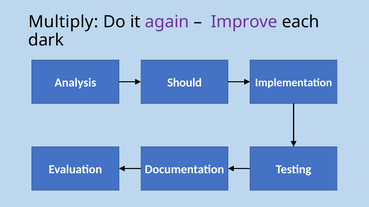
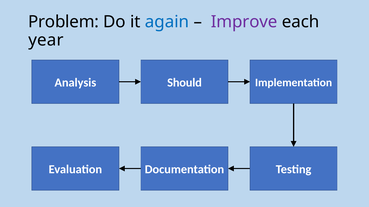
Multiply: Multiply -> Problem
again colour: purple -> blue
dark: dark -> year
